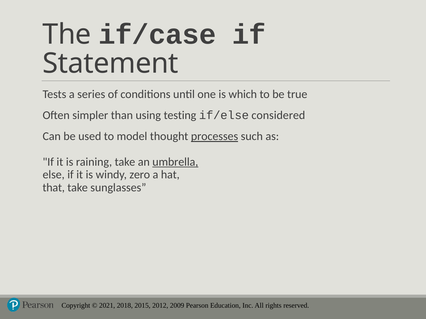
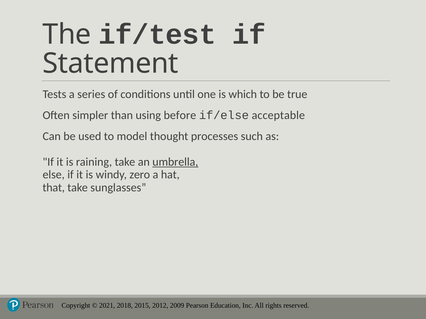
if/case: if/case -> if/test
testing: testing -> before
considered: considered -> acceptable
processes underline: present -> none
